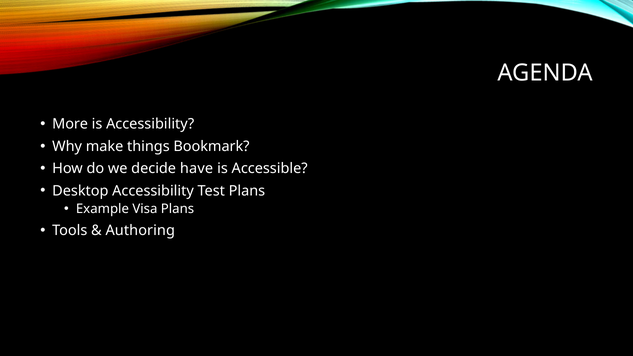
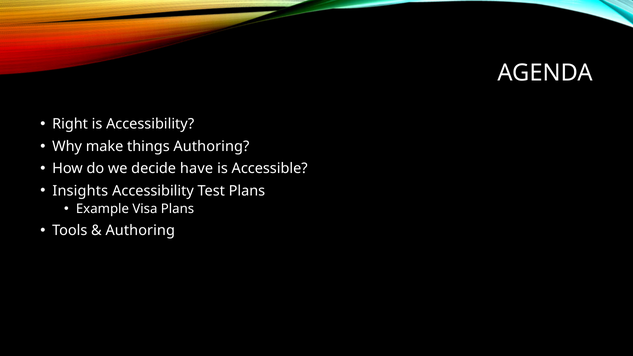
More: More -> Right
things Bookmark: Bookmark -> Authoring
Desktop: Desktop -> Insights
